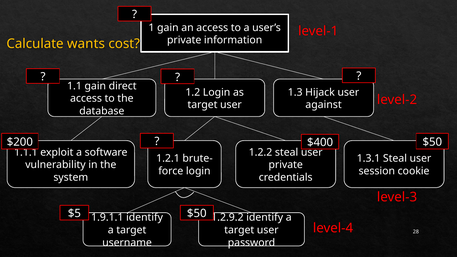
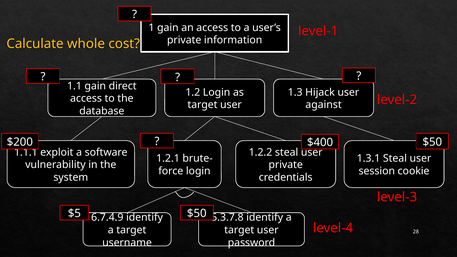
wants: wants -> whole
1.9.1.1: 1.9.1.1 -> 6.7.4.9
1.2.9.2: 1.2.9.2 -> 5.3.7.8
